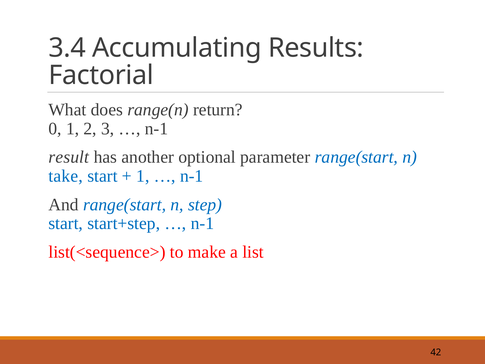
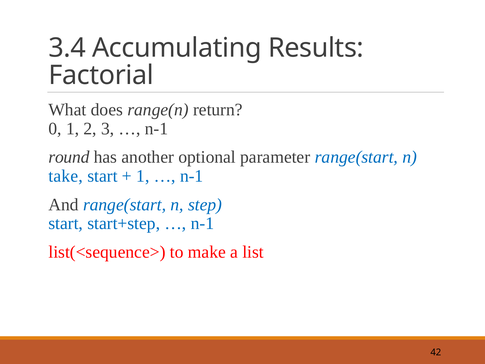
result: result -> round
